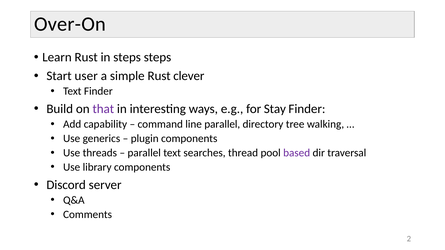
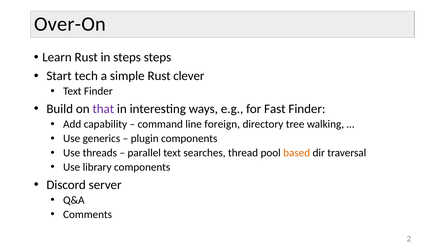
user: user -> tech
Stay: Stay -> Fast
line parallel: parallel -> foreign
based colour: purple -> orange
